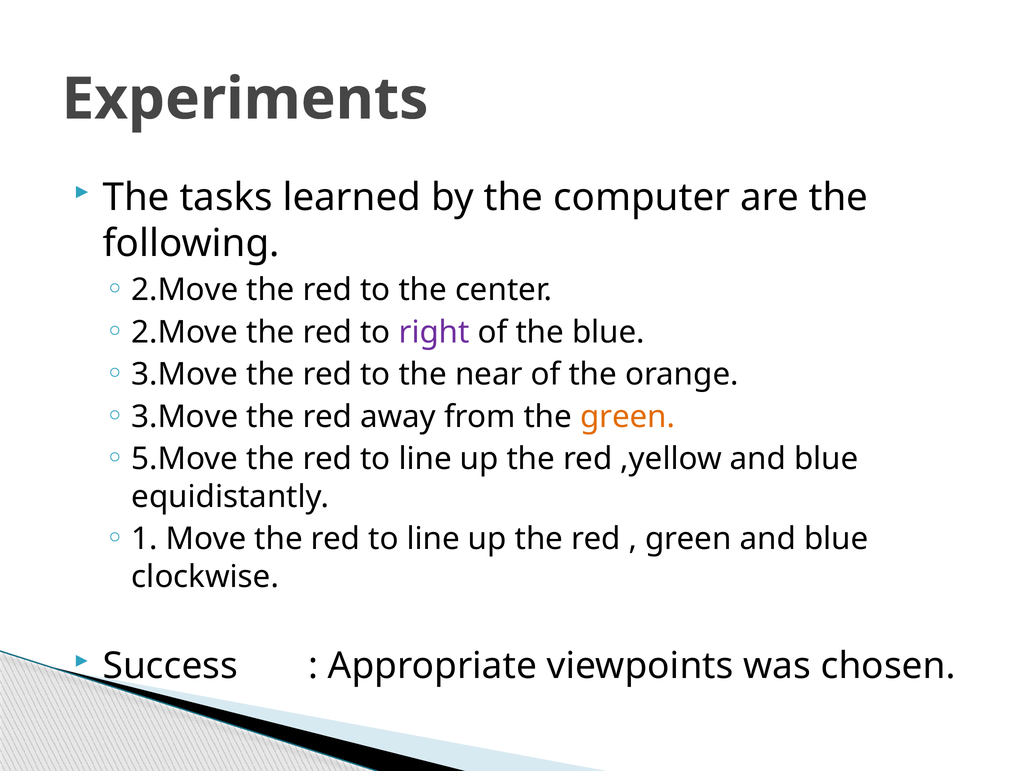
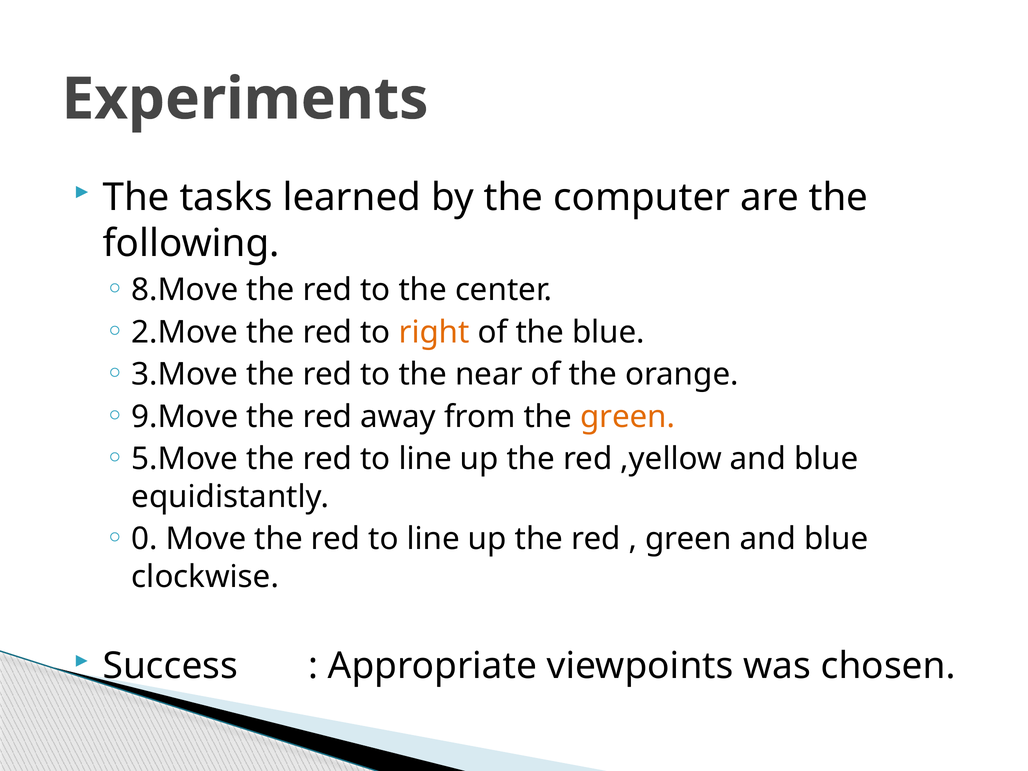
2.Move at (185, 290): 2.Move -> 8.Move
right colour: purple -> orange
3.Move at (185, 417): 3.Move -> 9.Move
1: 1 -> 0
